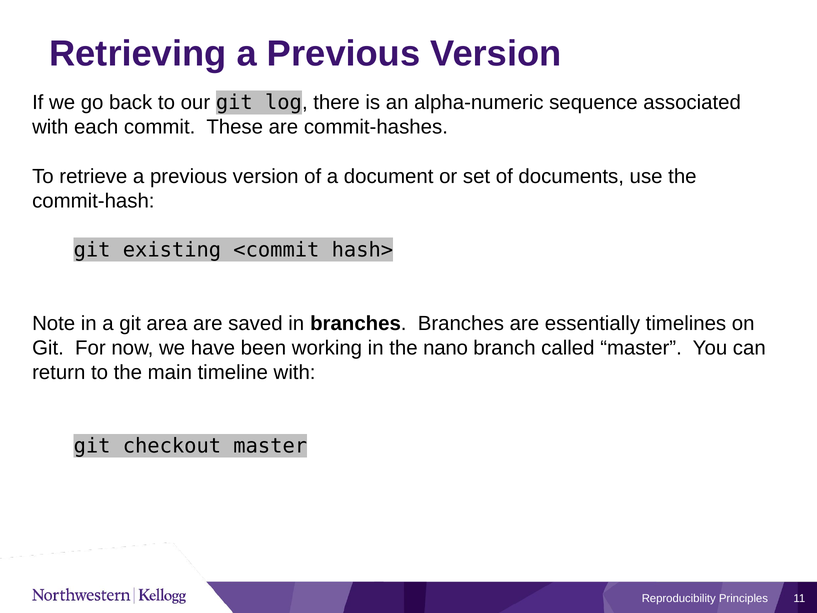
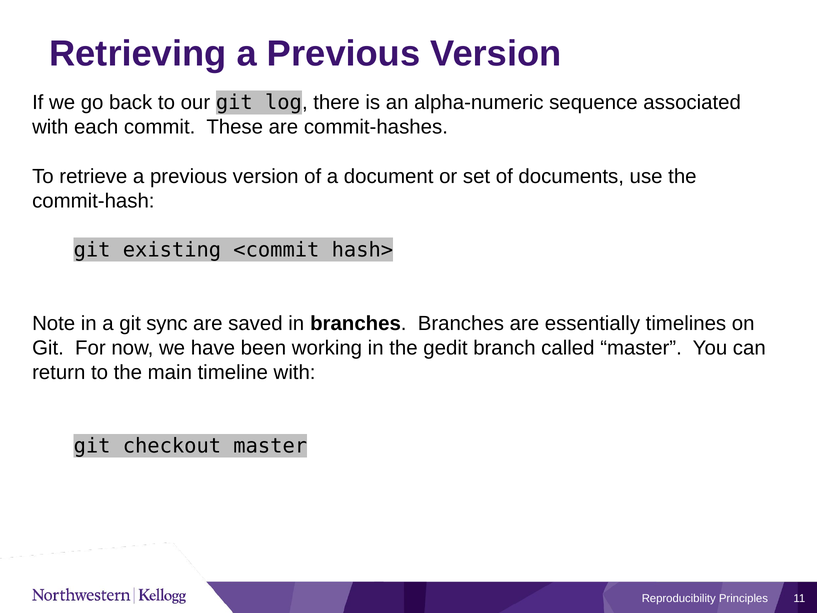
area: area -> sync
nano: nano -> gedit
